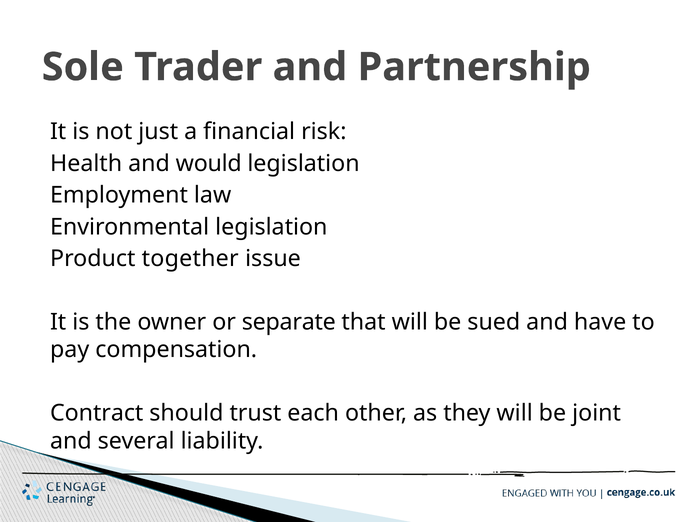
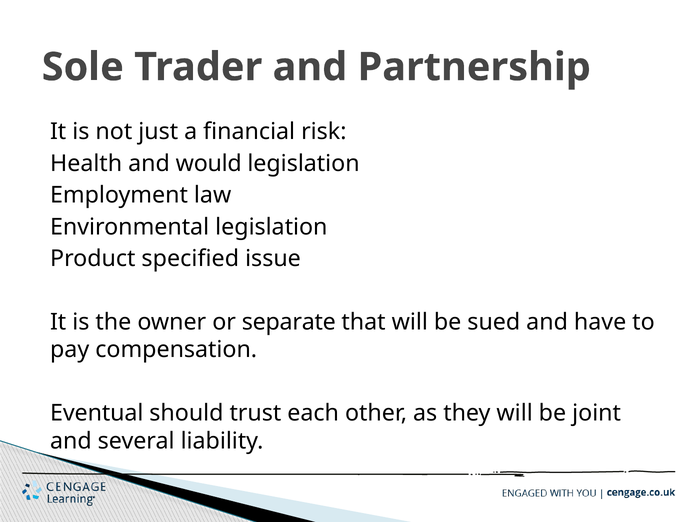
together: together -> specified
Contract: Contract -> Eventual
